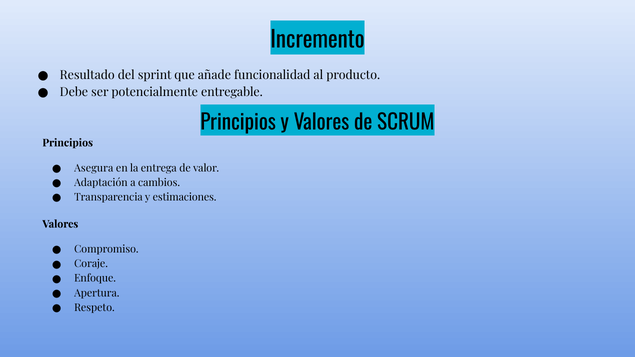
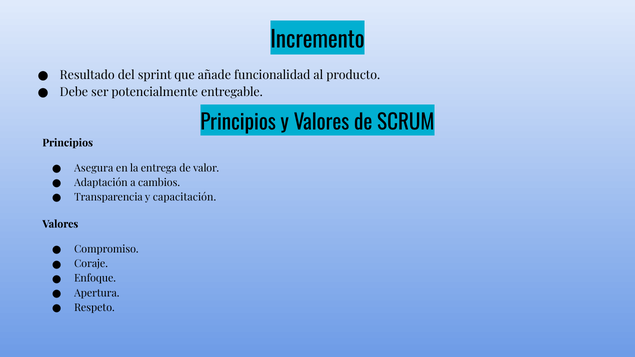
estimaciones: estimaciones -> capacitación
